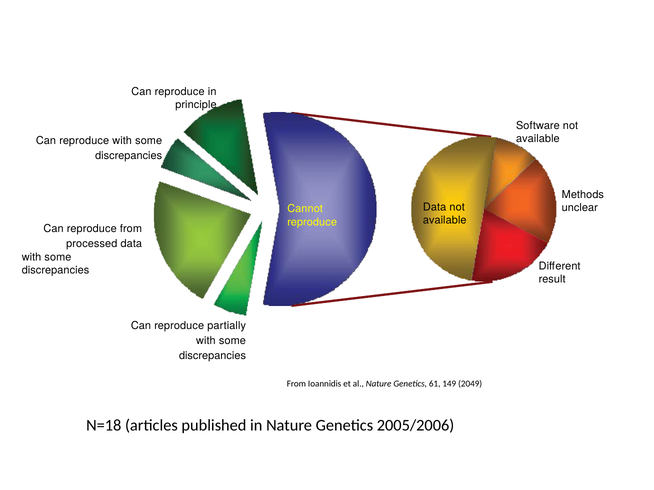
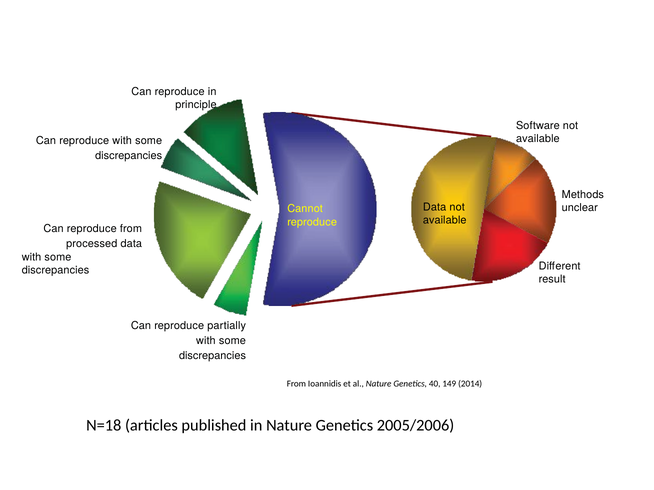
61: 61 -> 40
2049: 2049 -> 2014
